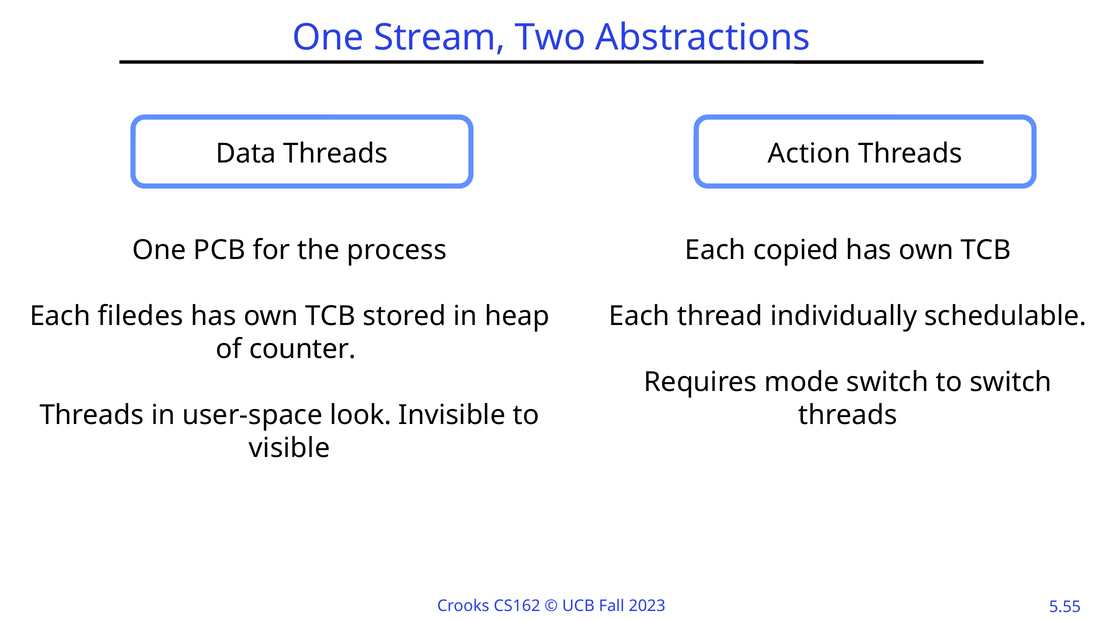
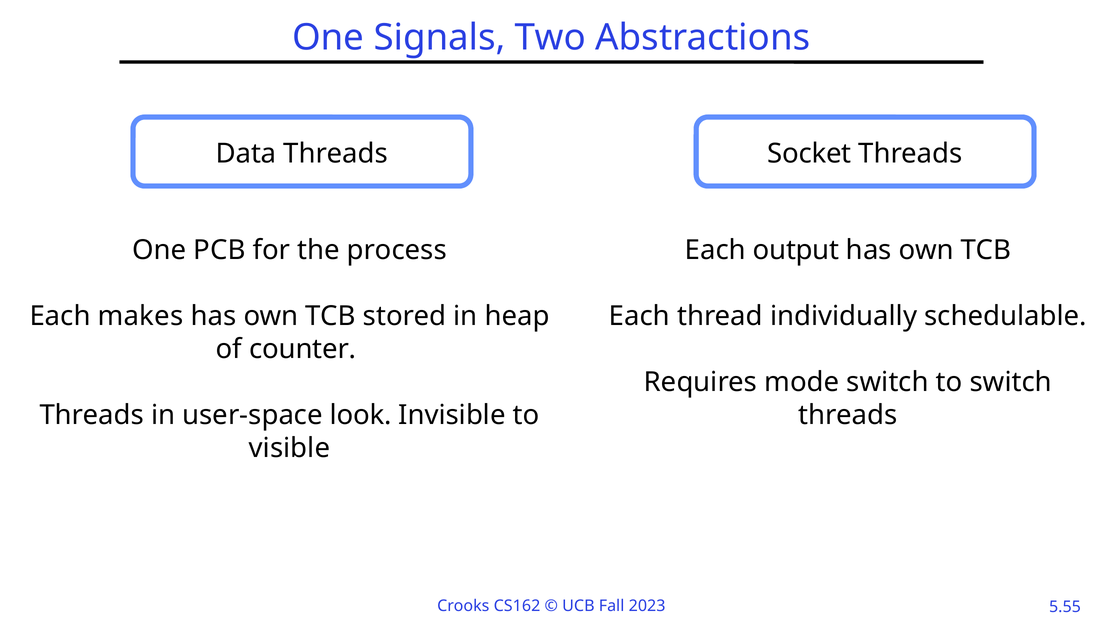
Stream: Stream -> Signals
Action: Action -> Socket
copied: copied -> output
filedes: filedes -> makes
